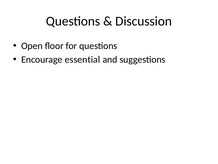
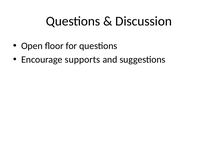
essential: essential -> supports
